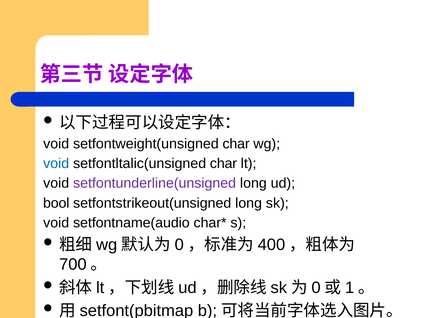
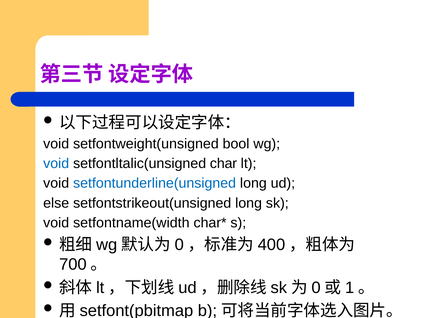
setfontweight(unsigned char: char -> bool
setfontunderline(unsigned colour: purple -> blue
bool: bool -> else
setfontname(audio: setfontname(audio -> setfontname(width
